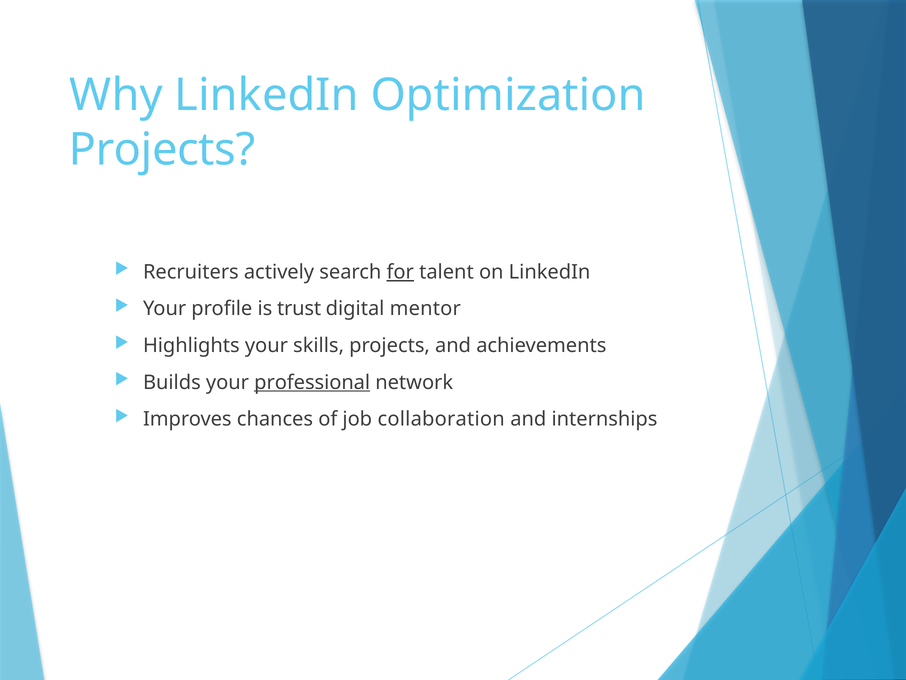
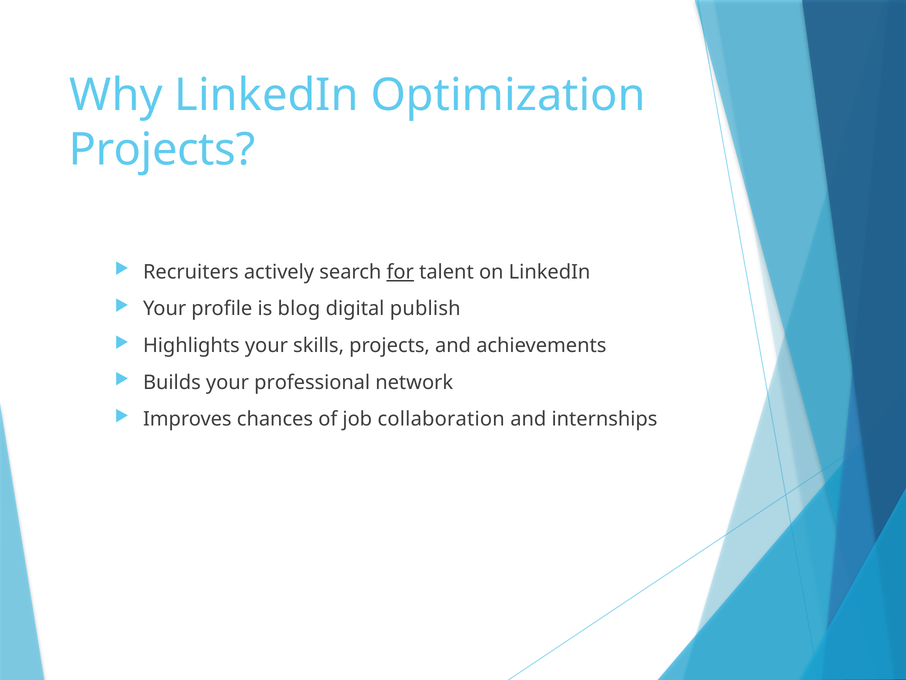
trust: trust -> blog
mentor: mentor -> publish
professional underline: present -> none
